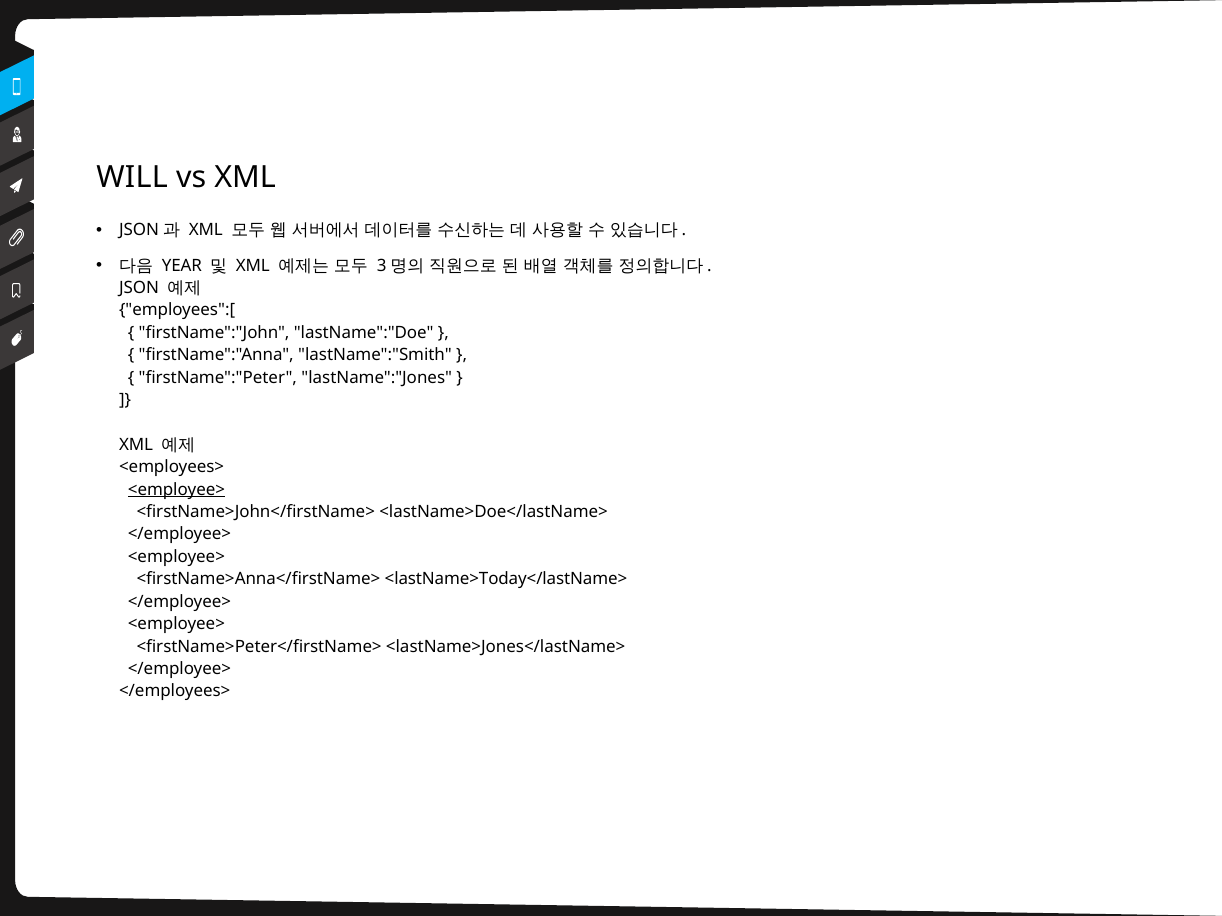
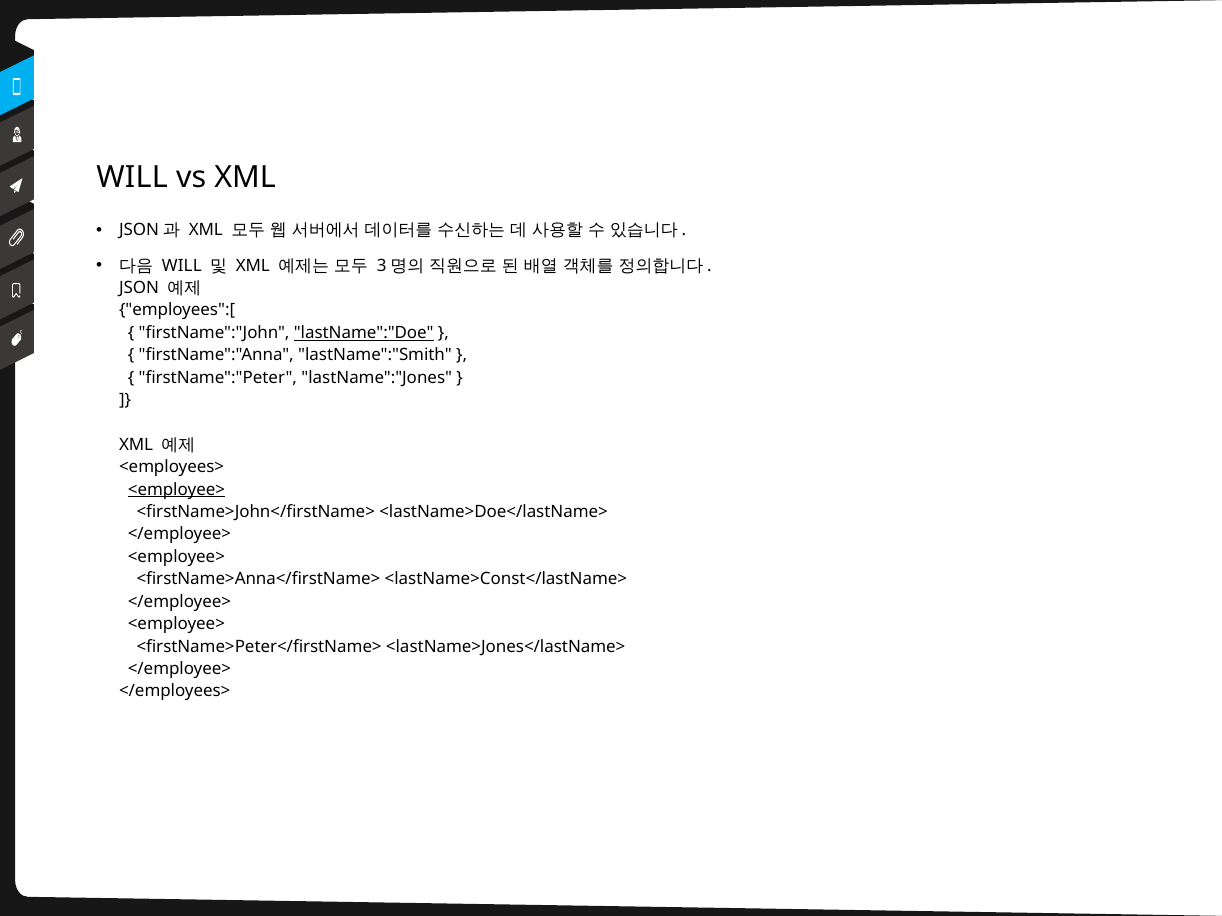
YEAR at (182, 266): YEAR -> WILL
lastName":"Doe underline: none -> present
<lastName>Today</lastName>: <lastName>Today</lastName> -> <lastName>Const</lastName>
